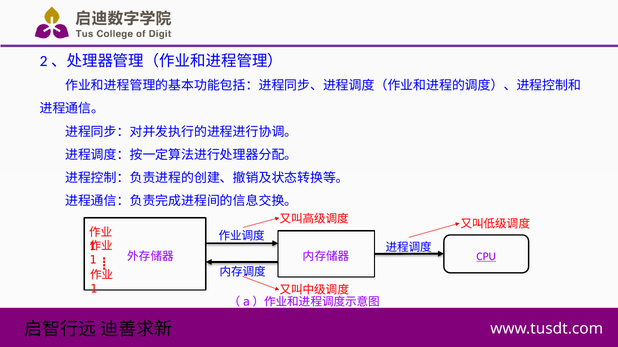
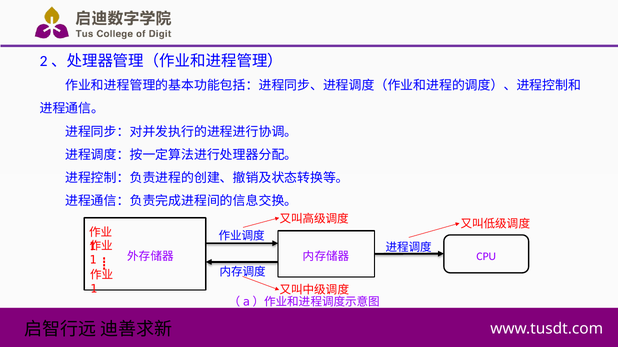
CPU underline: present -> none
